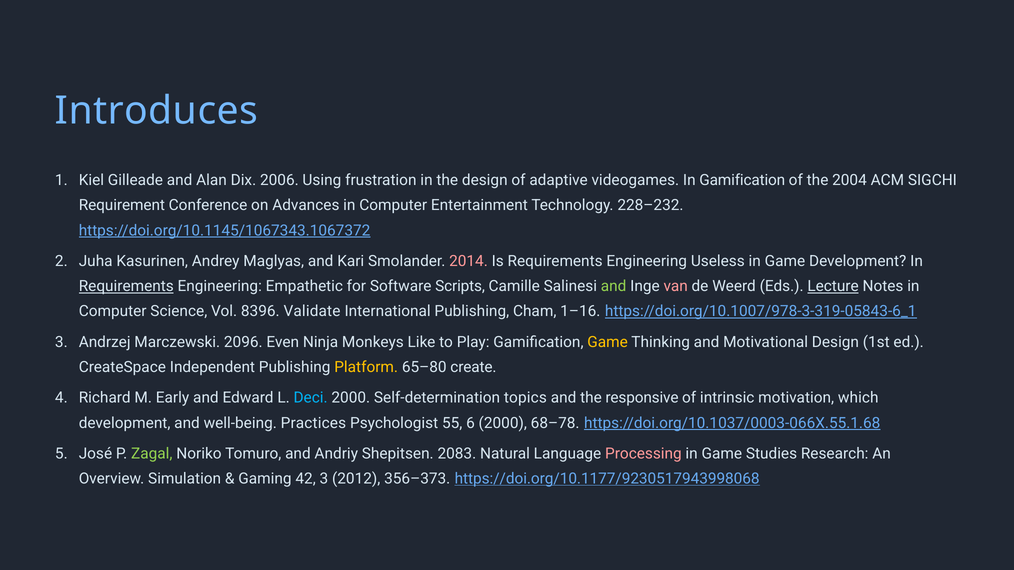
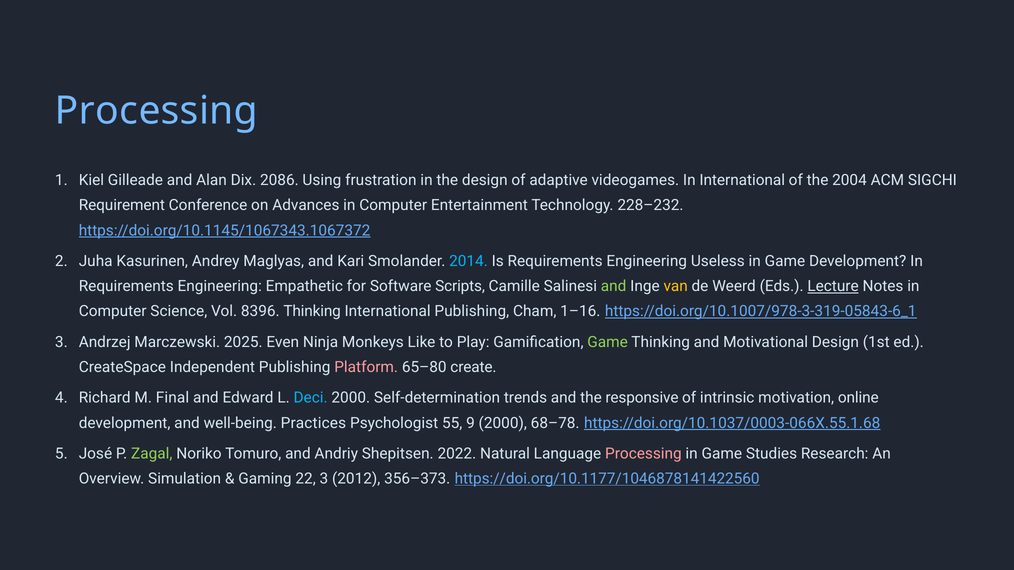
Introduces at (156, 111): Introduces -> Processing
2006: 2006 -> 2086
In Gamification: Gamification -> International
2014 colour: pink -> light blue
Requirements at (126, 286) underline: present -> none
van colour: pink -> yellow
8396 Validate: Validate -> Thinking
2096: 2096 -> 2025
Game at (608, 342) colour: yellow -> light green
Platform colour: yellow -> pink
Early: Early -> Final
topics: topics -> trends
which: which -> online
6: 6 -> 9
2083: 2083 -> 2022
42: 42 -> 22
https://doi.org/10.1177/9230517943998068: https://doi.org/10.1177/9230517943998068 -> https://doi.org/10.1177/1046878141422560
